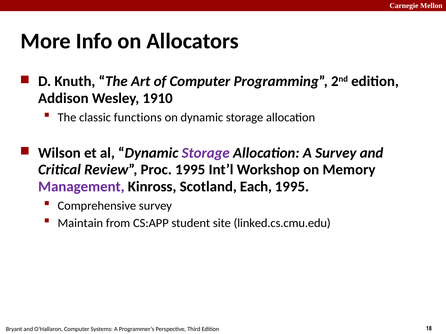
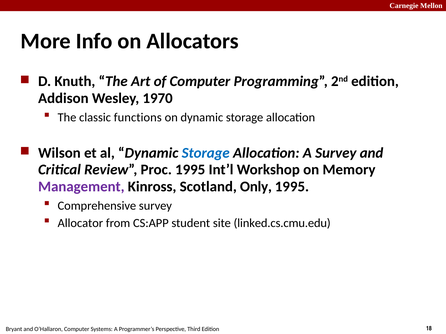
1910: 1910 -> 1970
Storage at (206, 153) colour: purple -> blue
Each: Each -> Only
Maintain: Maintain -> Allocator
